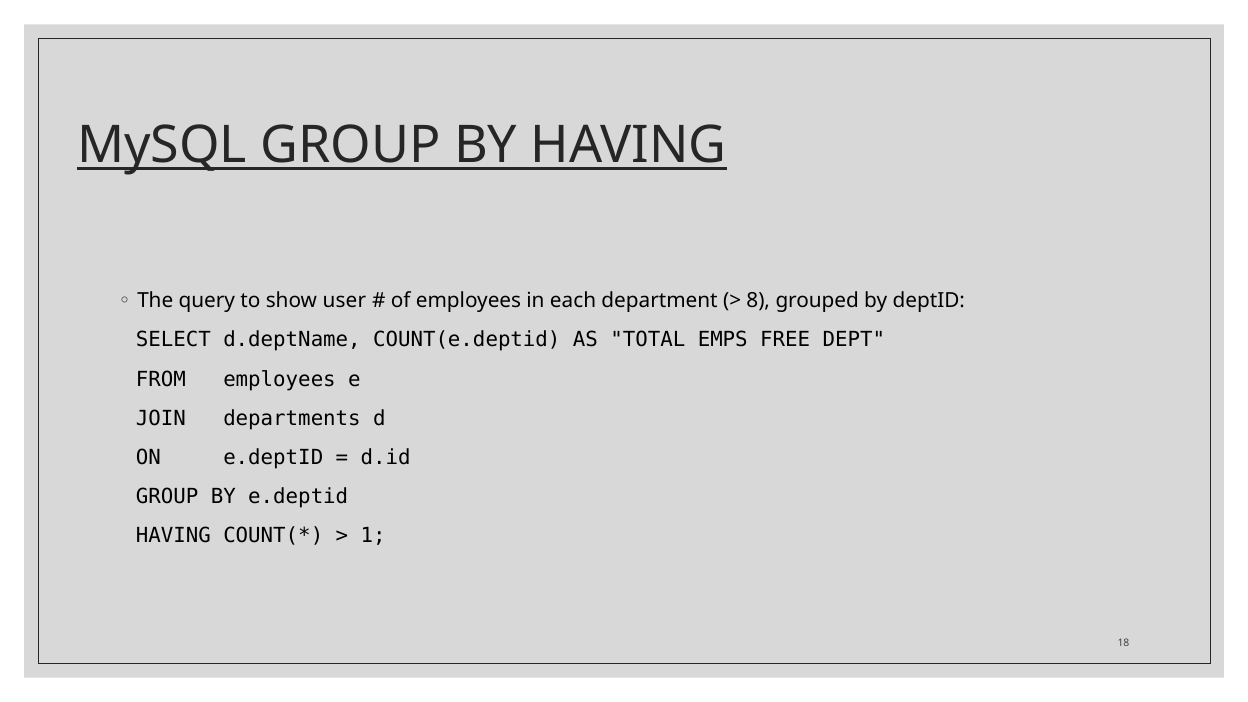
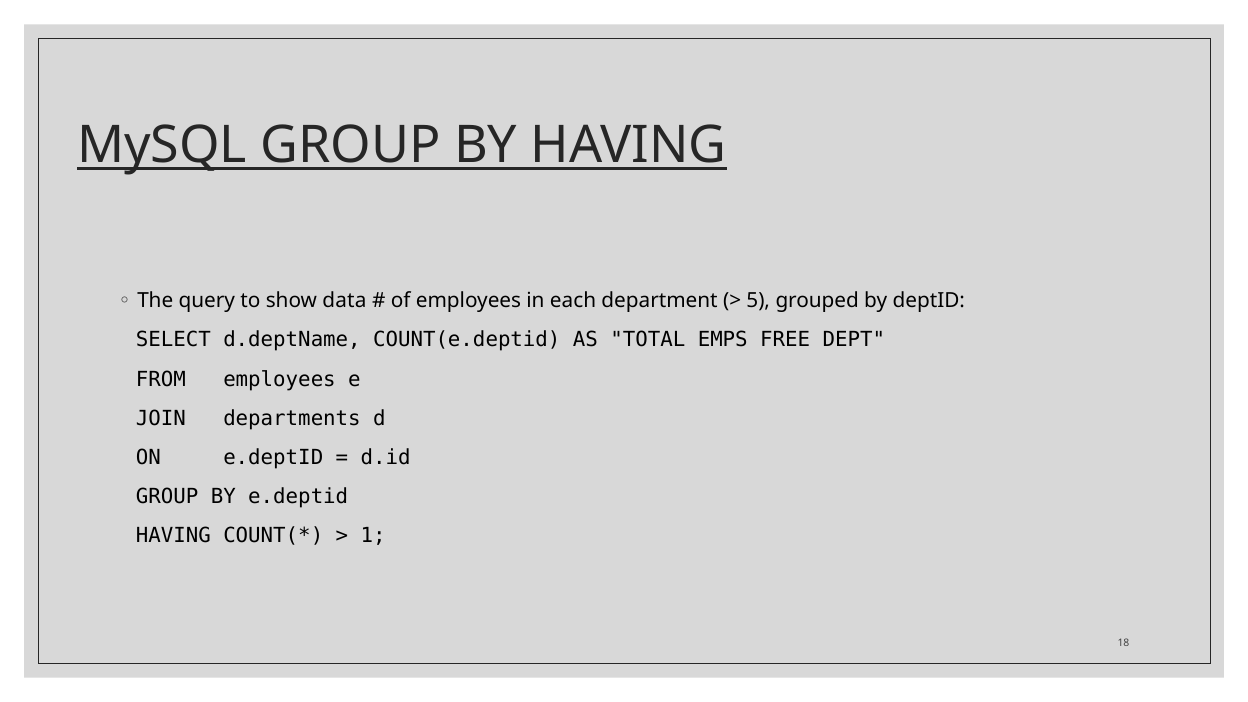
user: user -> data
8: 8 -> 5
